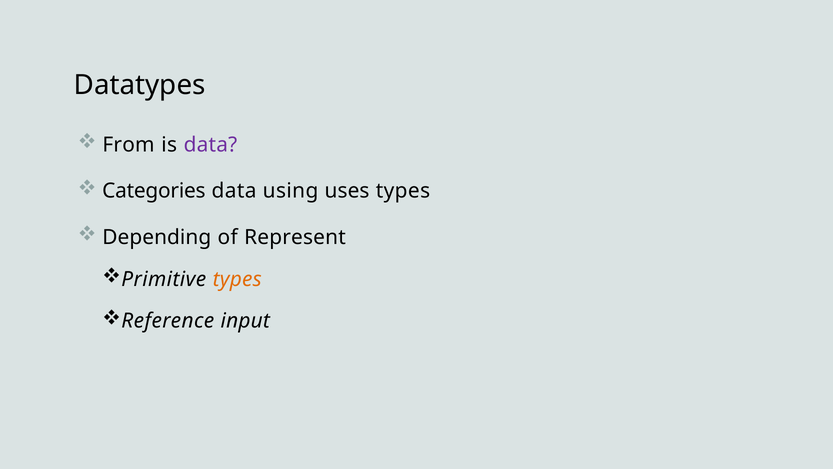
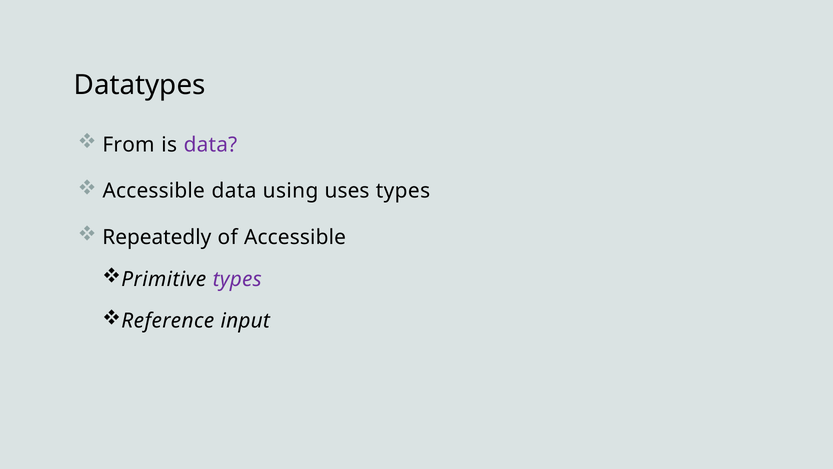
Categories at (154, 191): Categories -> Accessible
Depending: Depending -> Repeatedly
of Represent: Represent -> Accessible
types at (237, 279) colour: orange -> purple
